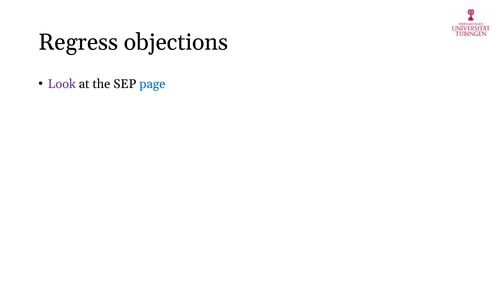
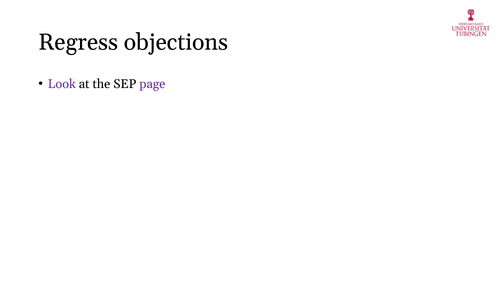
page colour: blue -> purple
